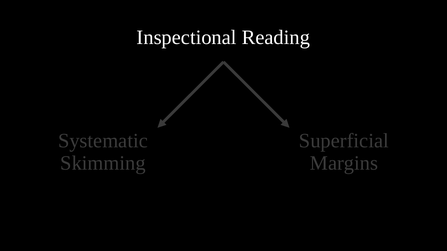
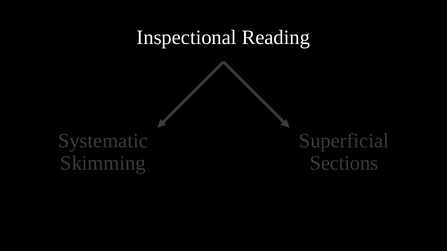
Margins: Margins -> Sections
